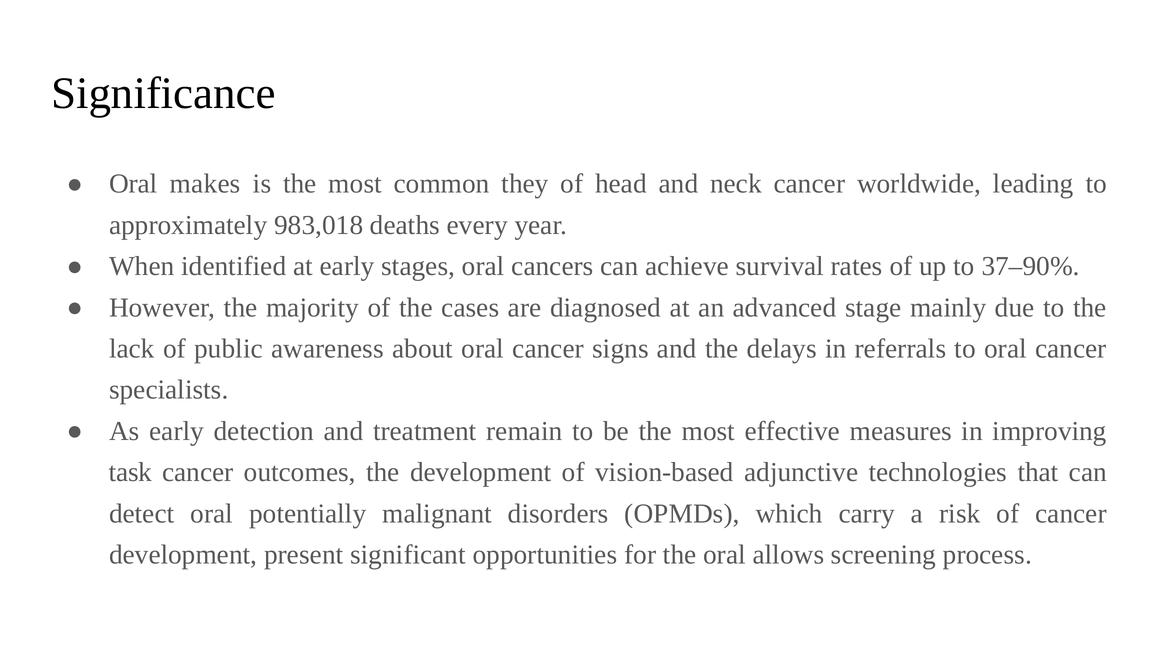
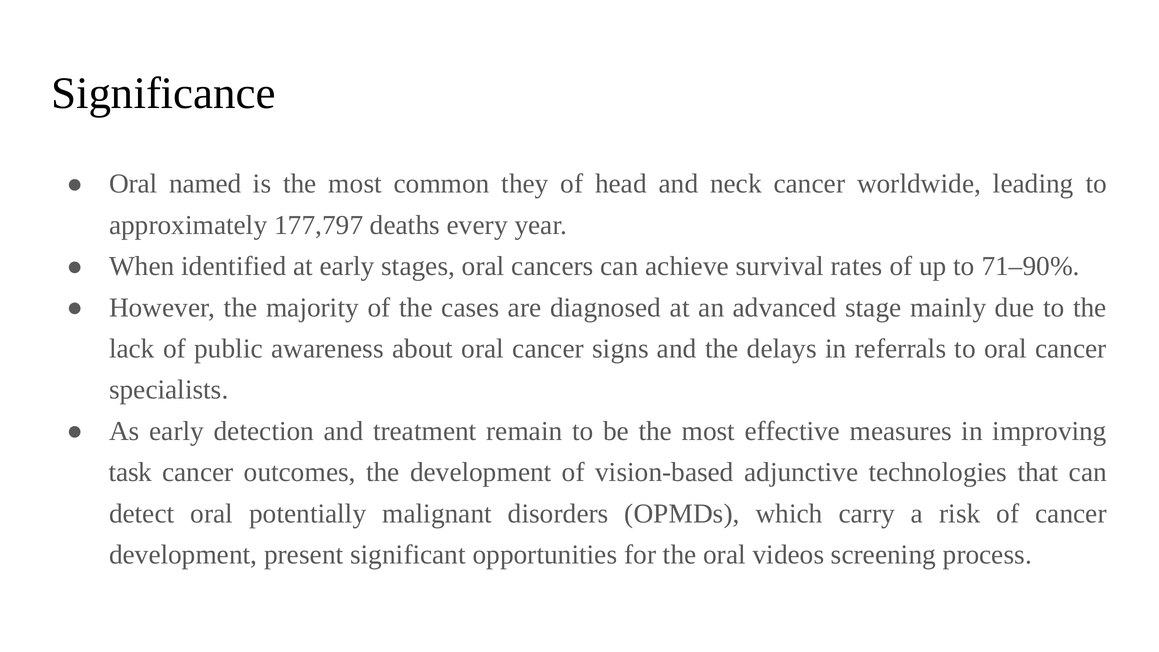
makes: makes -> named
983,018: 983,018 -> 177,797
37–90%: 37–90% -> 71–90%
allows: allows -> videos
